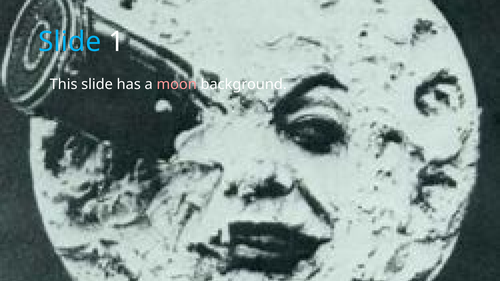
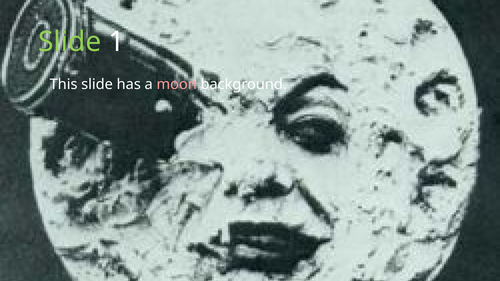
Slide at (70, 42) colour: light blue -> light green
